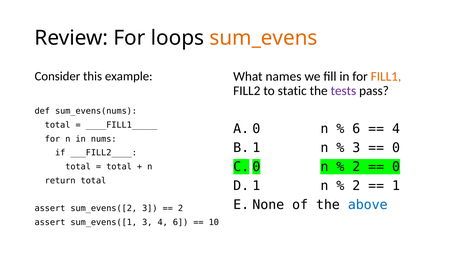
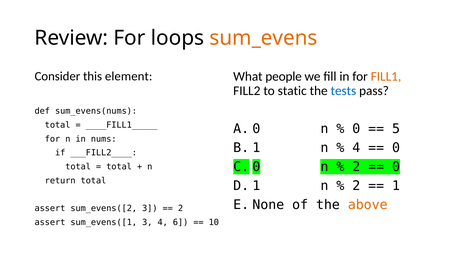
example: example -> element
names: names -> people
tests colour: purple -> blue
6 at (356, 129): 6 -> 0
4 at (396, 129): 4 -> 5
3 at (356, 148): 3 -> 4
above colour: blue -> orange
